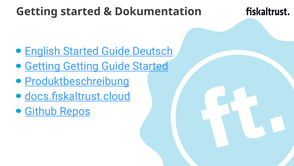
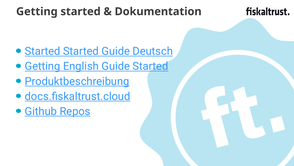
English at (43, 51): English -> Started
Getting Getting: Getting -> English
